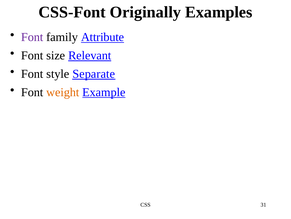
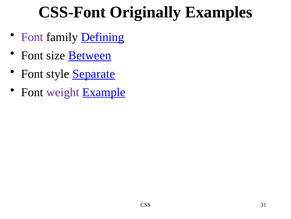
Attribute: Attribute -> Defining
Relevant: Relevant -> Between
weight colour: orange -> purple
